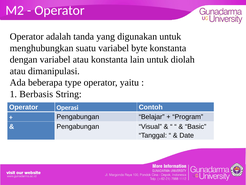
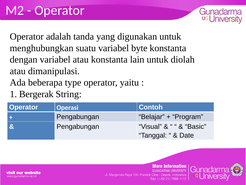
Berbasis: Berbasis -> Bergerak
